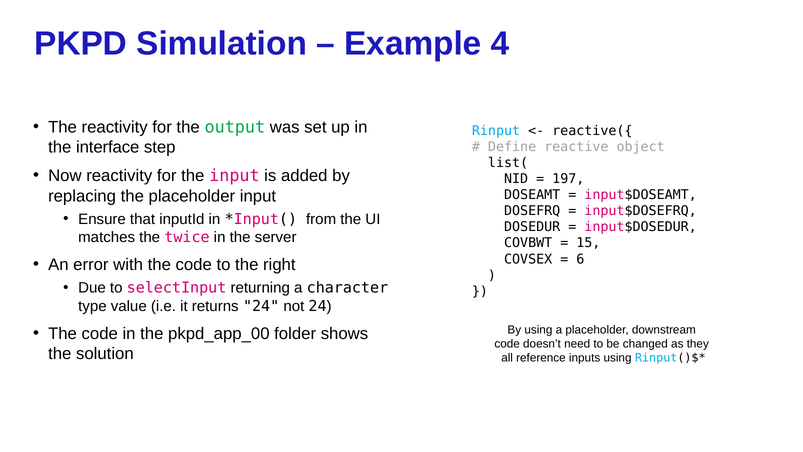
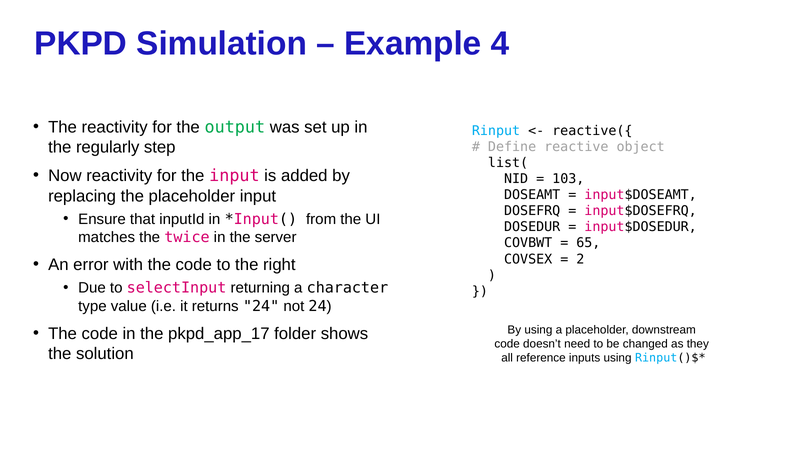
interface: interface -> regularly
197: 197 -> 103
15: 15 -> 65
6: 6 -> 2
pkpd_app_00: pkpd_app_00 -> pkpd_app_17
